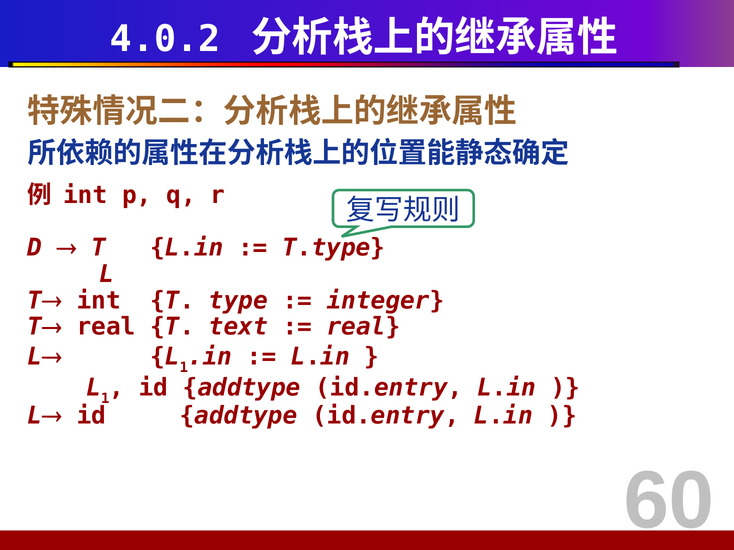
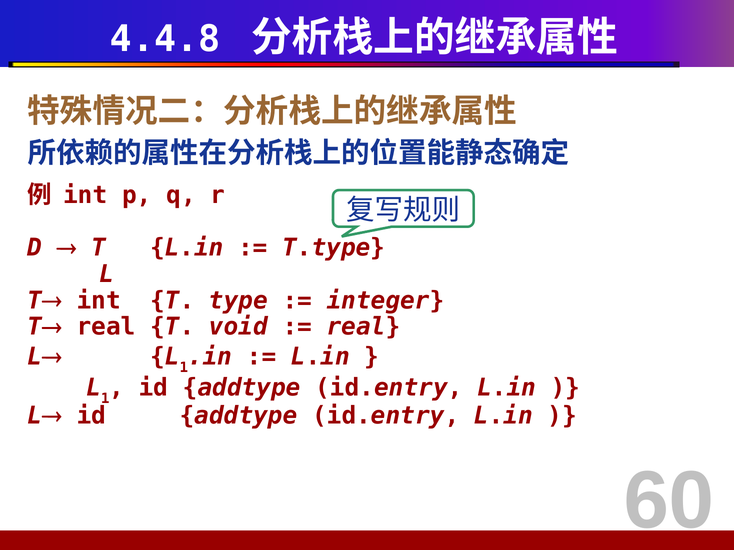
4.0.2: 4.0.2 -> 4.4.8
text: text -> void
